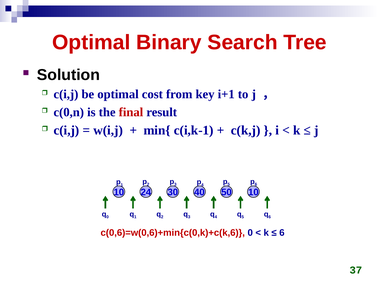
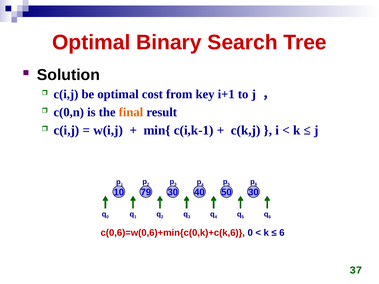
final colour: red -> orange
24: 24 -> 79
50 10: 10 -> 30
